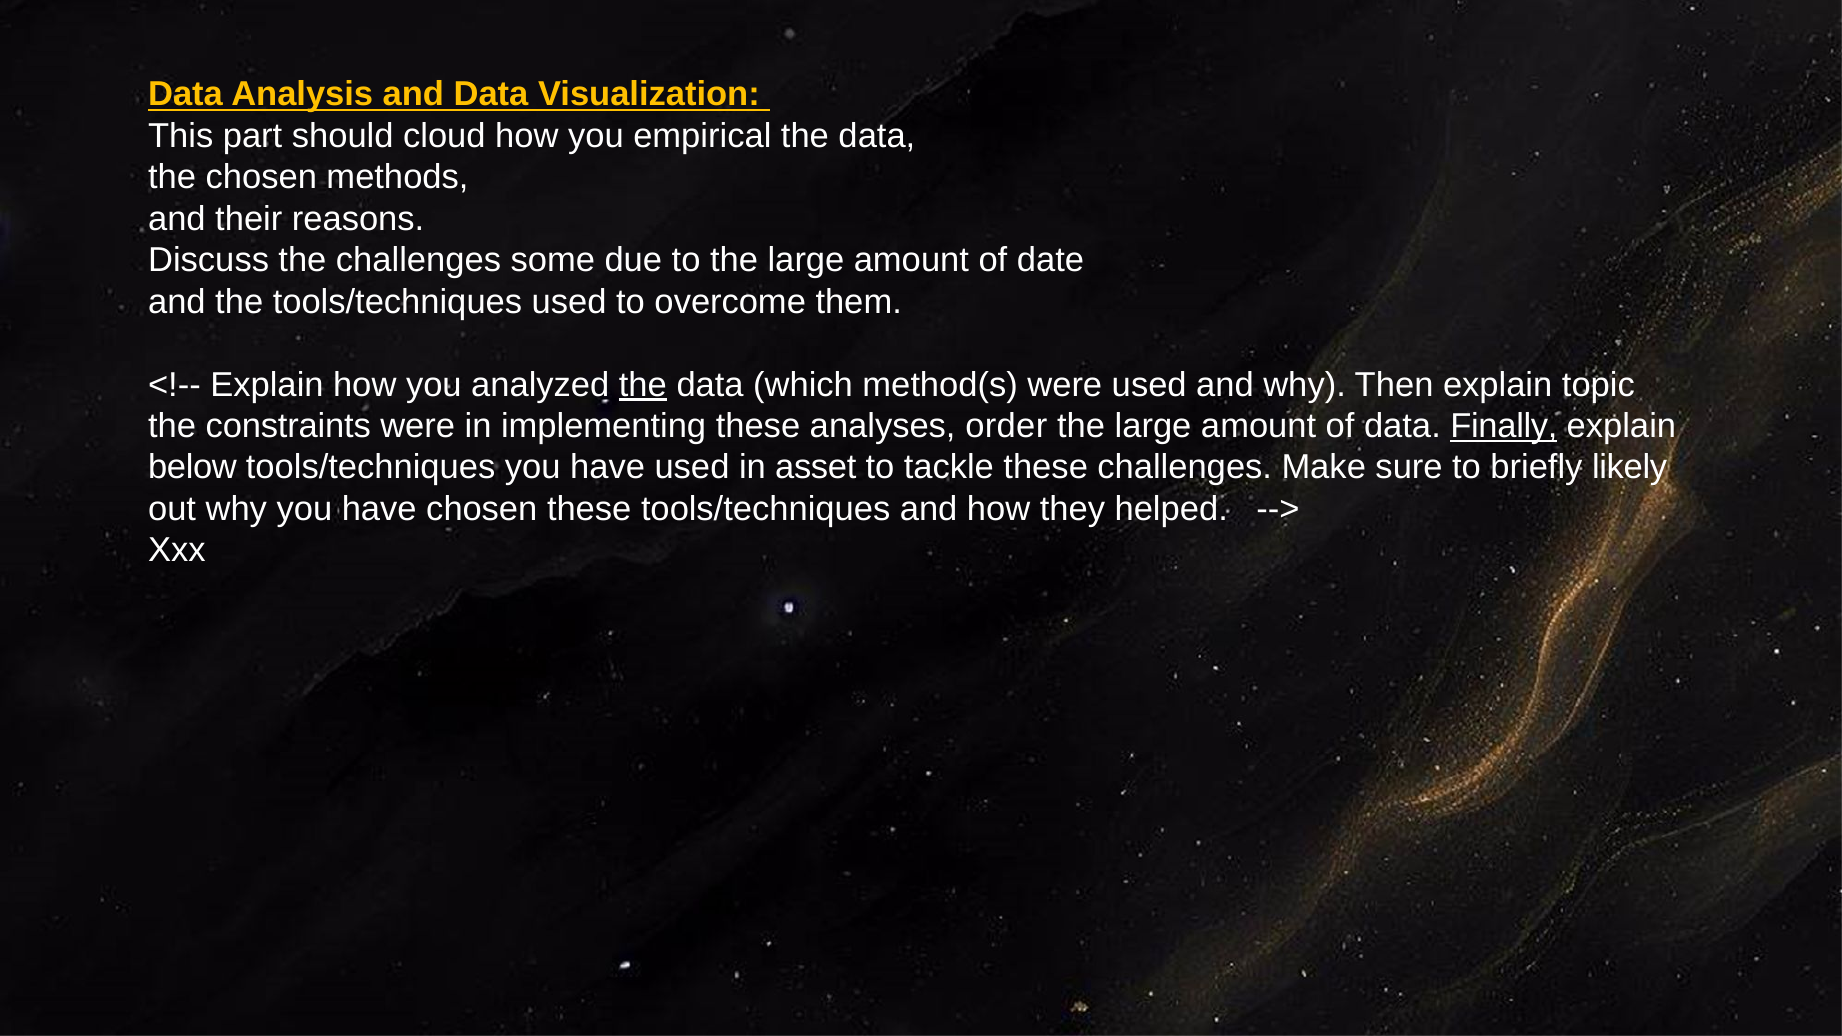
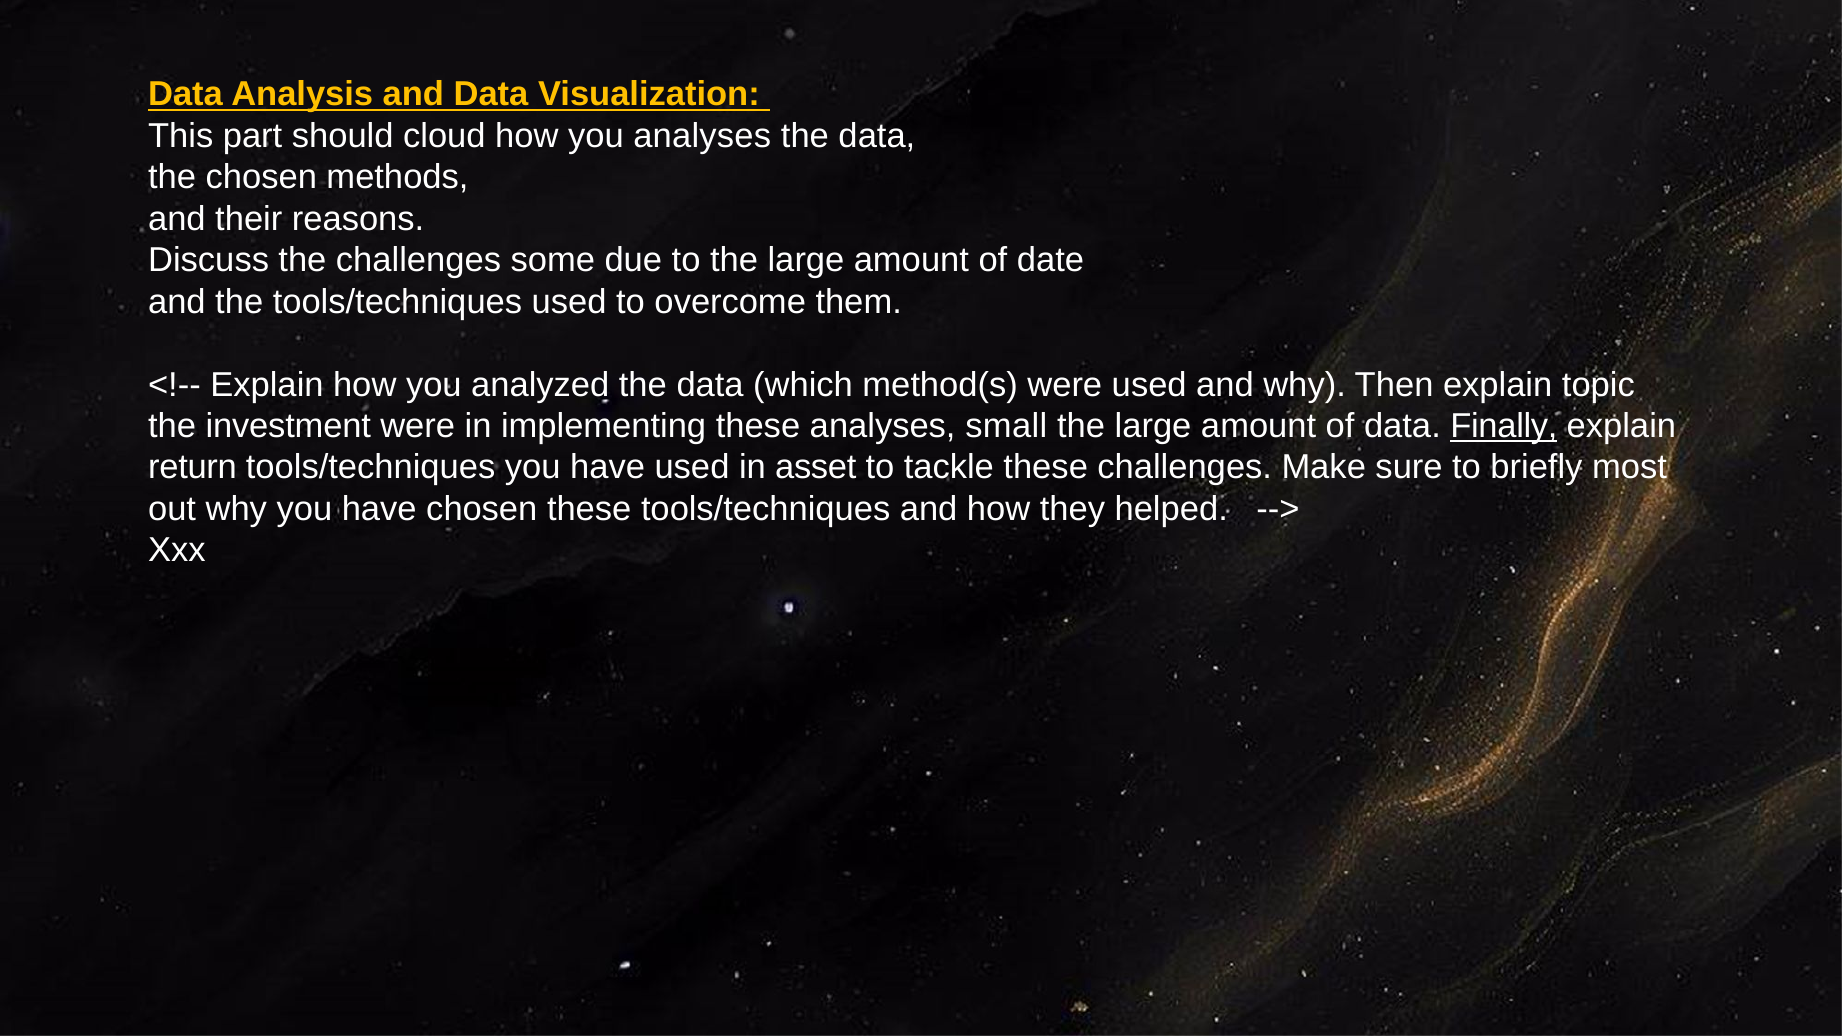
you empirical: empirical -> analyses
the at (643, 385) underline: present -> none
constraints: constraints -> investment
order: order -> small
below: below -> return
likely: likely -> most
